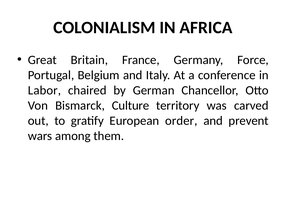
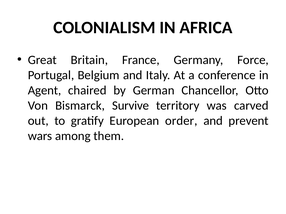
Labor: Labor -> Agent
Culture: Culture -> Survive
